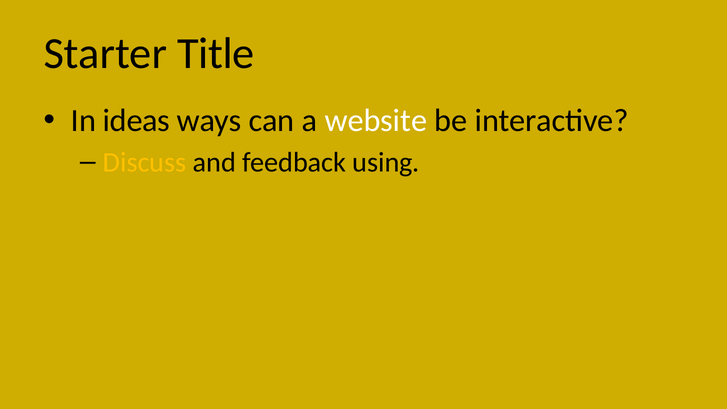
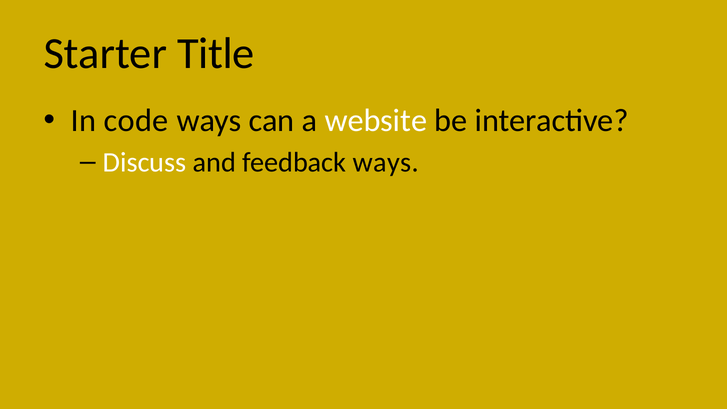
ideas: ideas -> code
Discuss colour: yellow -> white
feedback using: using -> ways
